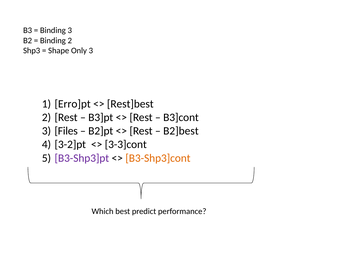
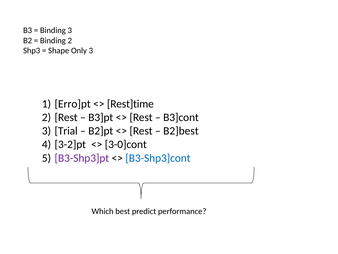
Rest]best: Rest]best -> Rest]time
Files: Files -> Trial
3-3]cont: 3-3]cont -> 3-0]cont
B3-Shp3]cont colour: orange -> blue
